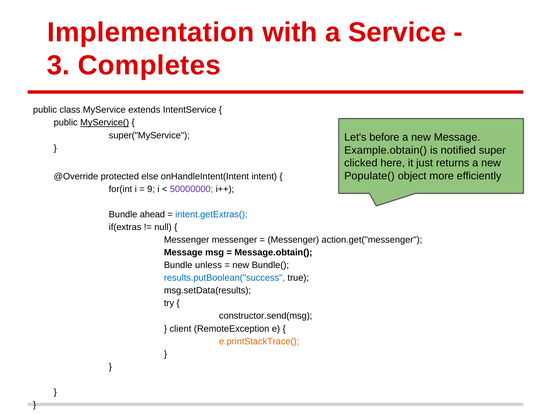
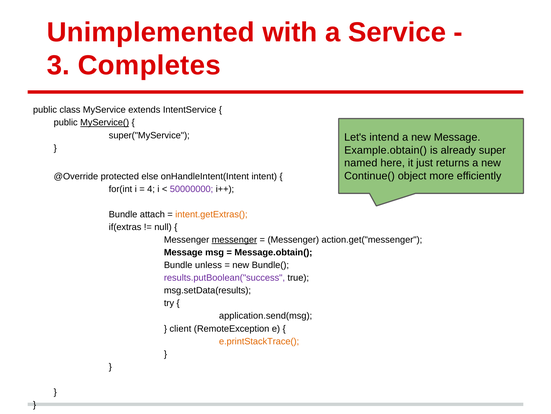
Implementation: Implementation -> Unimplemented
before: before -> intend
notified: notified -> already
clicked: clicked -> named
Populate(: Populate( -> Continue(
9: 9 -> 4
ahead: ahead -> attach
intent.getExtras( colour: blue -> orange
messenger at (234, 239) underline: none -> present
results.putBoolean("success colour: blue -> purple
constructor.send(msg: constructor.send(msg -> application.send(msg
